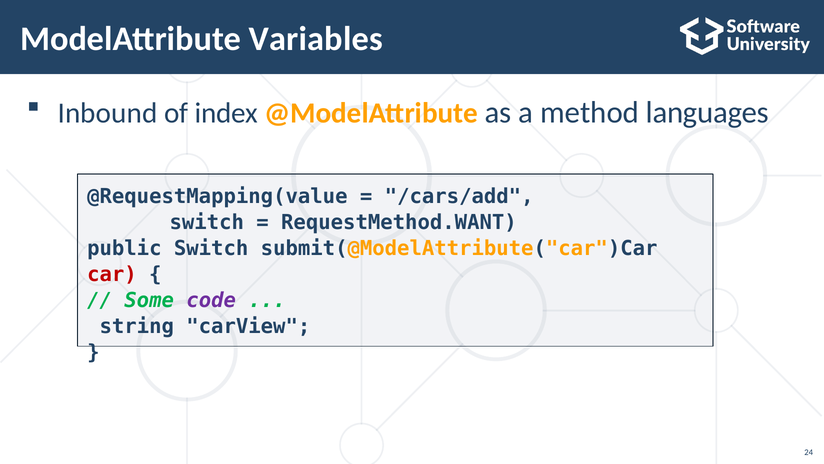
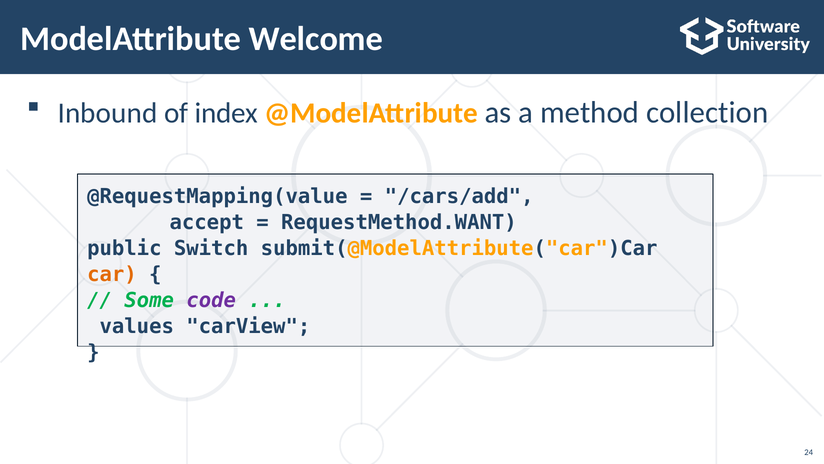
Variables: Variables -> Welcome
languages: languages -> collection
switch at (207, 222): switch -> accept
car colour: red -> orange
string: string -> values
